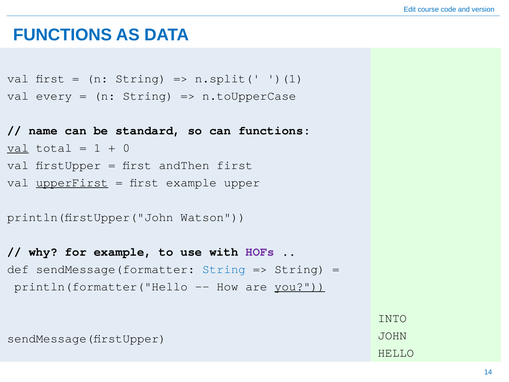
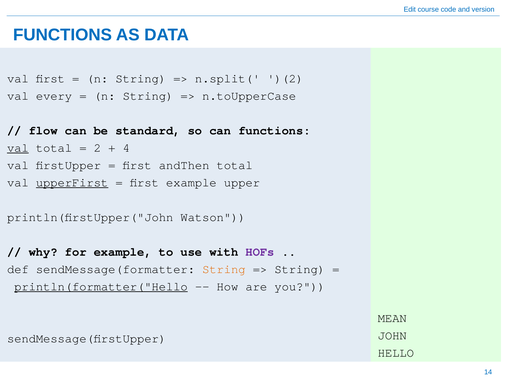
)(1: )(1 -> )(2
name: name -> flow
1: 1 -> 2
0: 0 -> 4
andThen first: first -> total
String at (224, 269) colour: blue -> orange
println(formatter("Hello underline: none -> present
you underline: present -> none
INTO: INTO -> MEAN
